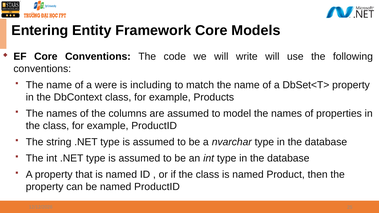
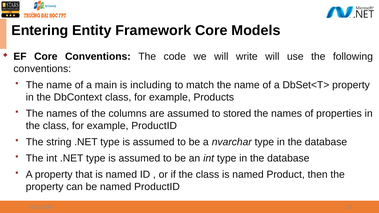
were: were -> main
model: model -> stored
